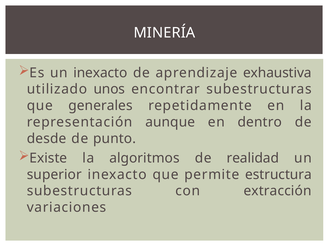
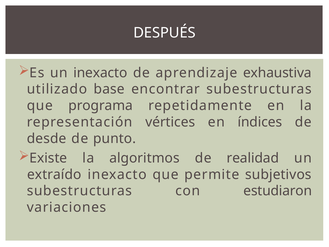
MINERÍA: MINERÍA -> DESPUÉS
unos: unos -> base
generales: generales -> programa
aunque: aunque -> vértices
dentro: dentro -> índices
superior: superior -> extraído
estructura: estructura -> subjetivos
extracción: extracción -> estudiaron
